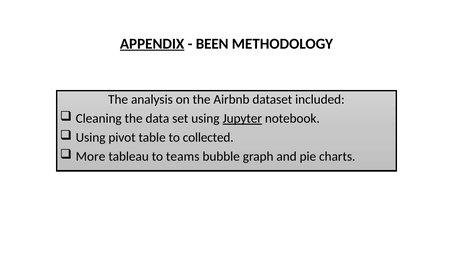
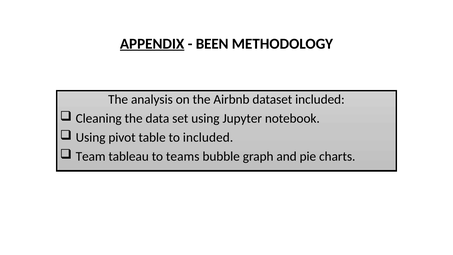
Jupyter underline: present -> none
to collected: collected -> included
More: More -> Team
